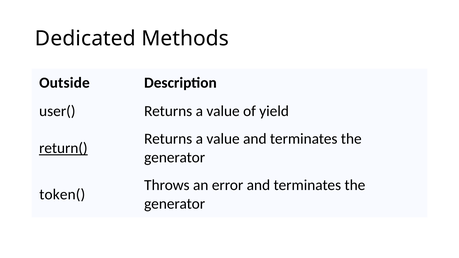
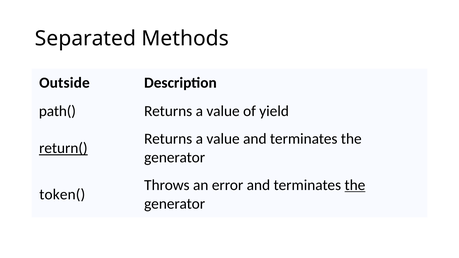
Dedicated: Dedicated -> Separated
user(: user( -> path(
the at (355, 185) underline: none -> present
